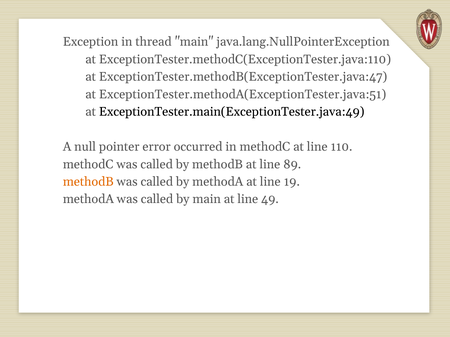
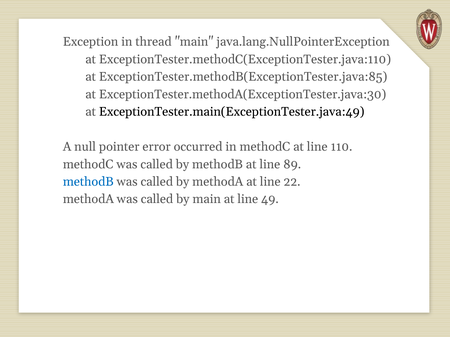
ExceptionTester.methodB(ExceptionTester.java:47: ExceptionTester.methodB(ExceptionTester.java:47 -> ExceptionTester.methodB(ExceptionTester.java:85
ExceptionTester.methodA(ExceptionTester.java:51: ExceptionTester.methodA(ExceptionTester.java:51 -> ExceptionTester.methodA(ExceptionTester.java:30
methodB at (88, 182) colour: orange -> blue
19: 19 -> 22
